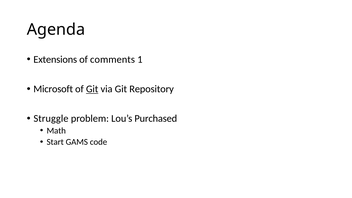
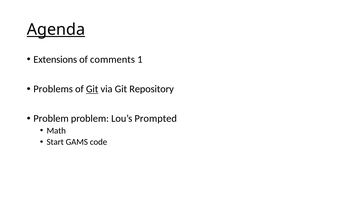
Agenda underline: none -> present
Microsoft: Microsoft -> Problems
Struggle at (51, 119): Struggle -> Problem
Purchased: Purchased -> Prompted
